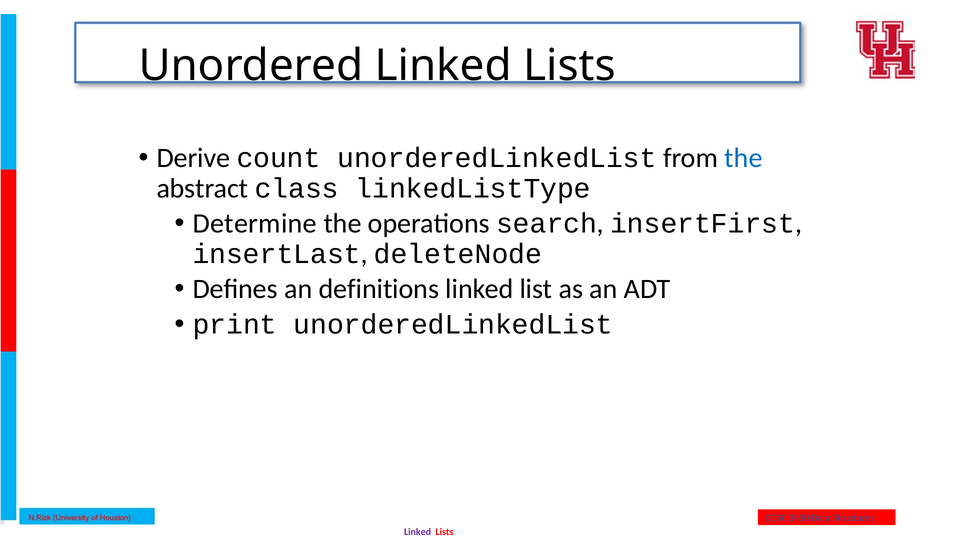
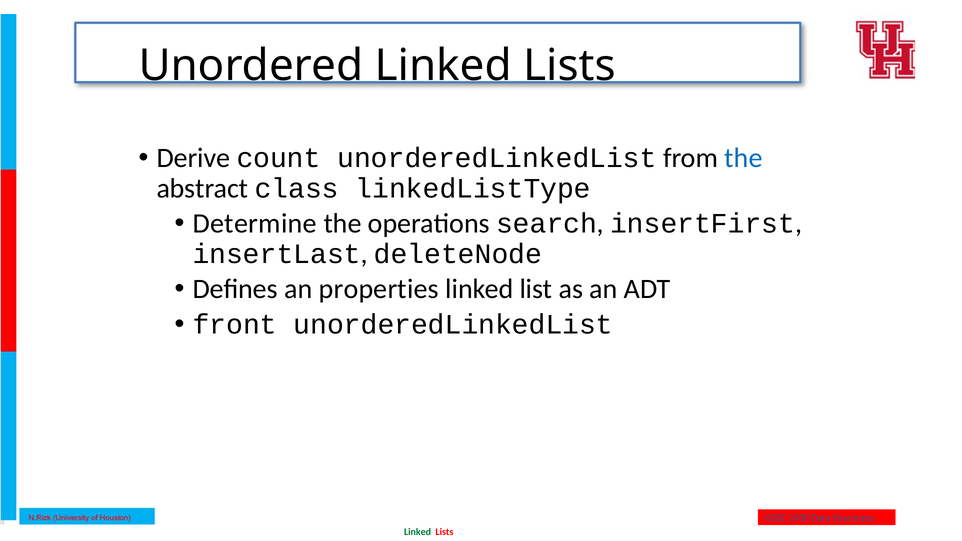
definitions: definitions -> properties
print: print -> front
Linked at (418, 532) colour: purple -> green
